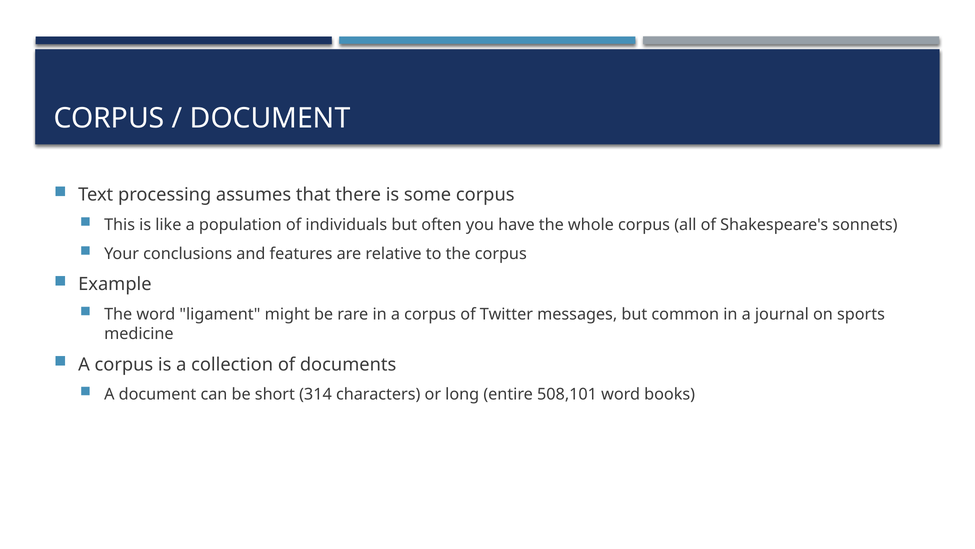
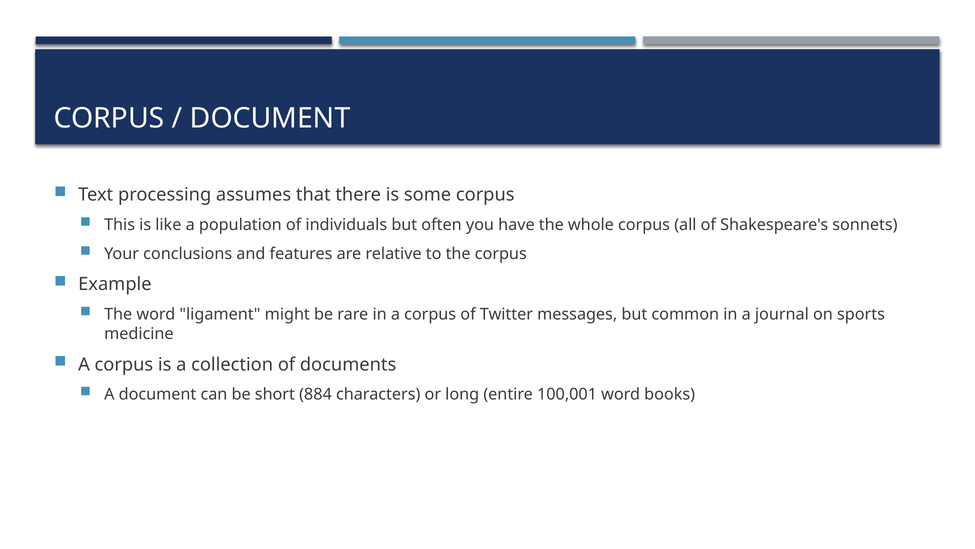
314: 314 -> 884
508,101: 508,101 -> 100,001
